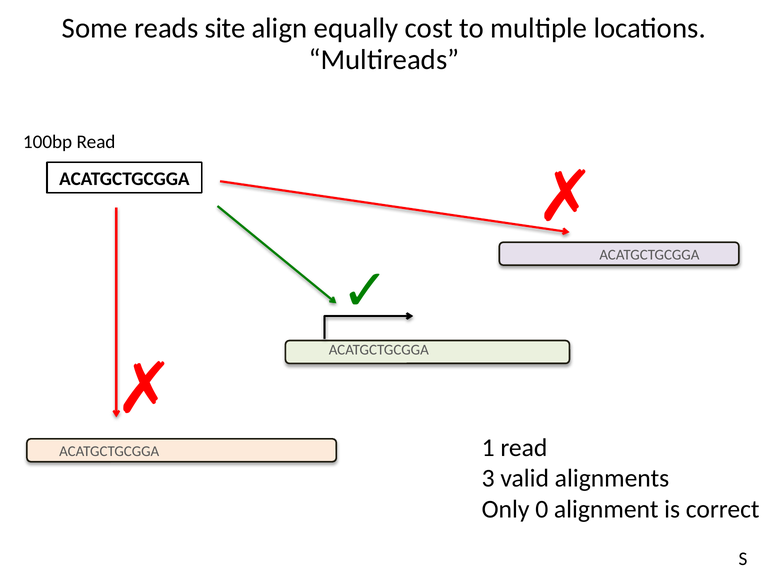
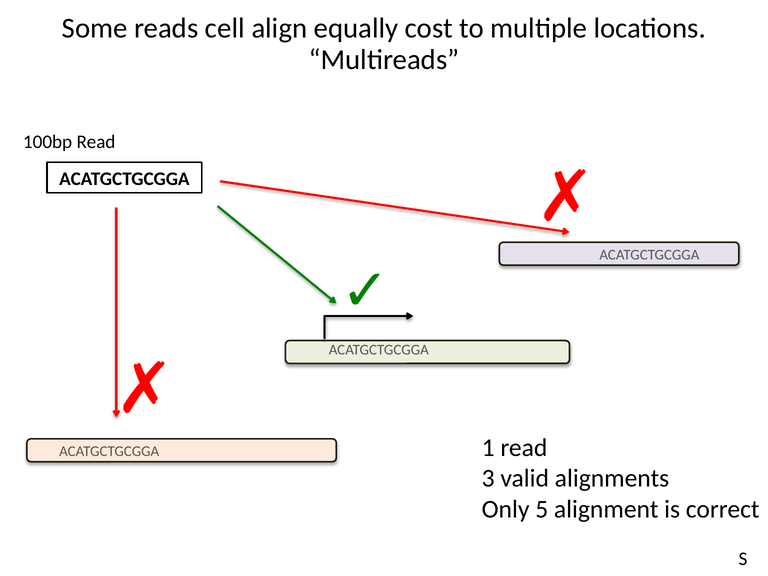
site: site -> cell
0: 0 -> 5
